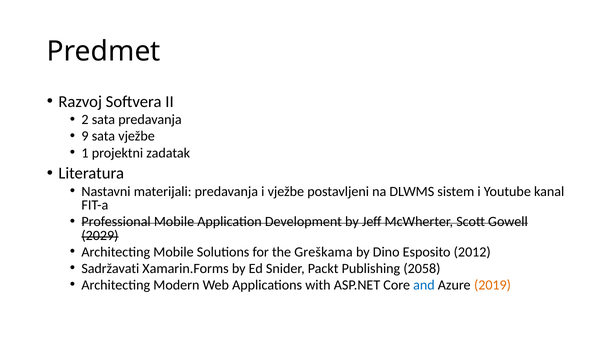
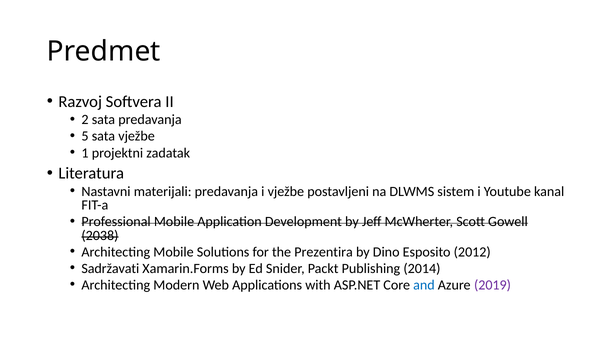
9: 9 -> 5
2029: 2029 -> 2038
Greškama: Greškama -> Prezentira
2058: 2058 -> 2014
2019 colour: orange -> purple
